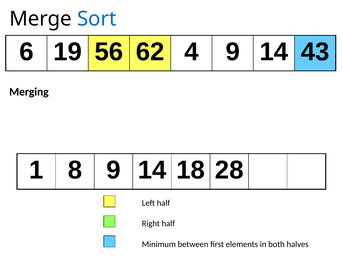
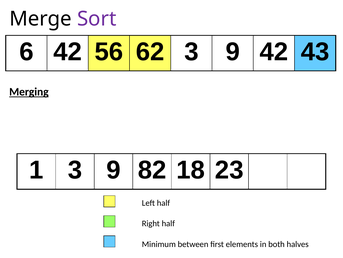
Sort colour: blue -> purple
6 19: 19 -> 42
62 4: 4 -> 3
14 at (274, 52): 14 -> 42
Merging underline: none -> present
1 8: 8 -> 3
14 at (152, 170): 14 -> 82
28: 28 -> 23
